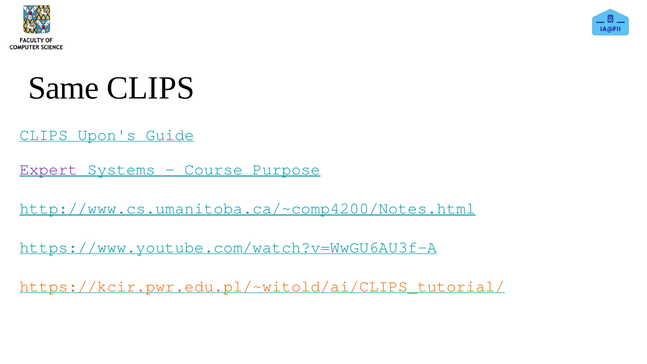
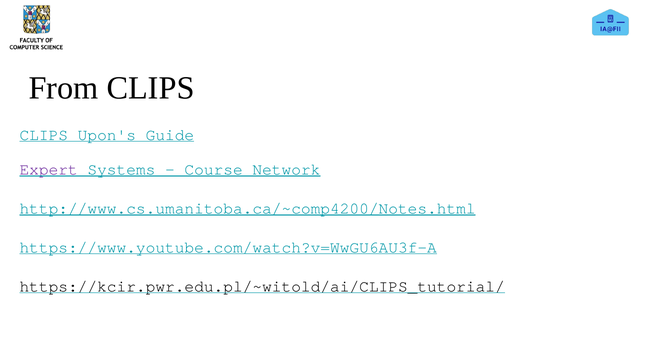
Same: Same -> From
Purpose: Purpose -> Network
https://kcir.pwr.edu.pl/~witold/ai/CLIPS_tutorial/ colour: orange -> black
